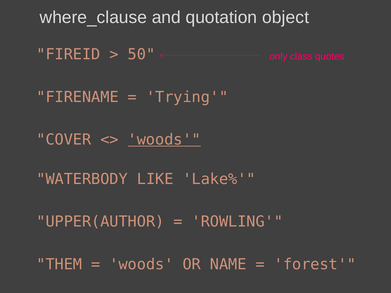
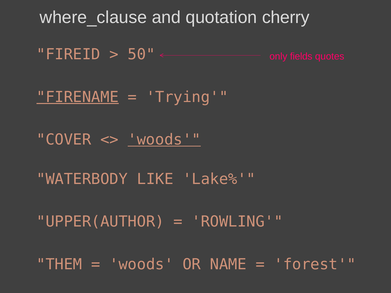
object: object -> cherry
class: class -> fields
FIRENAME underline: none -> present
